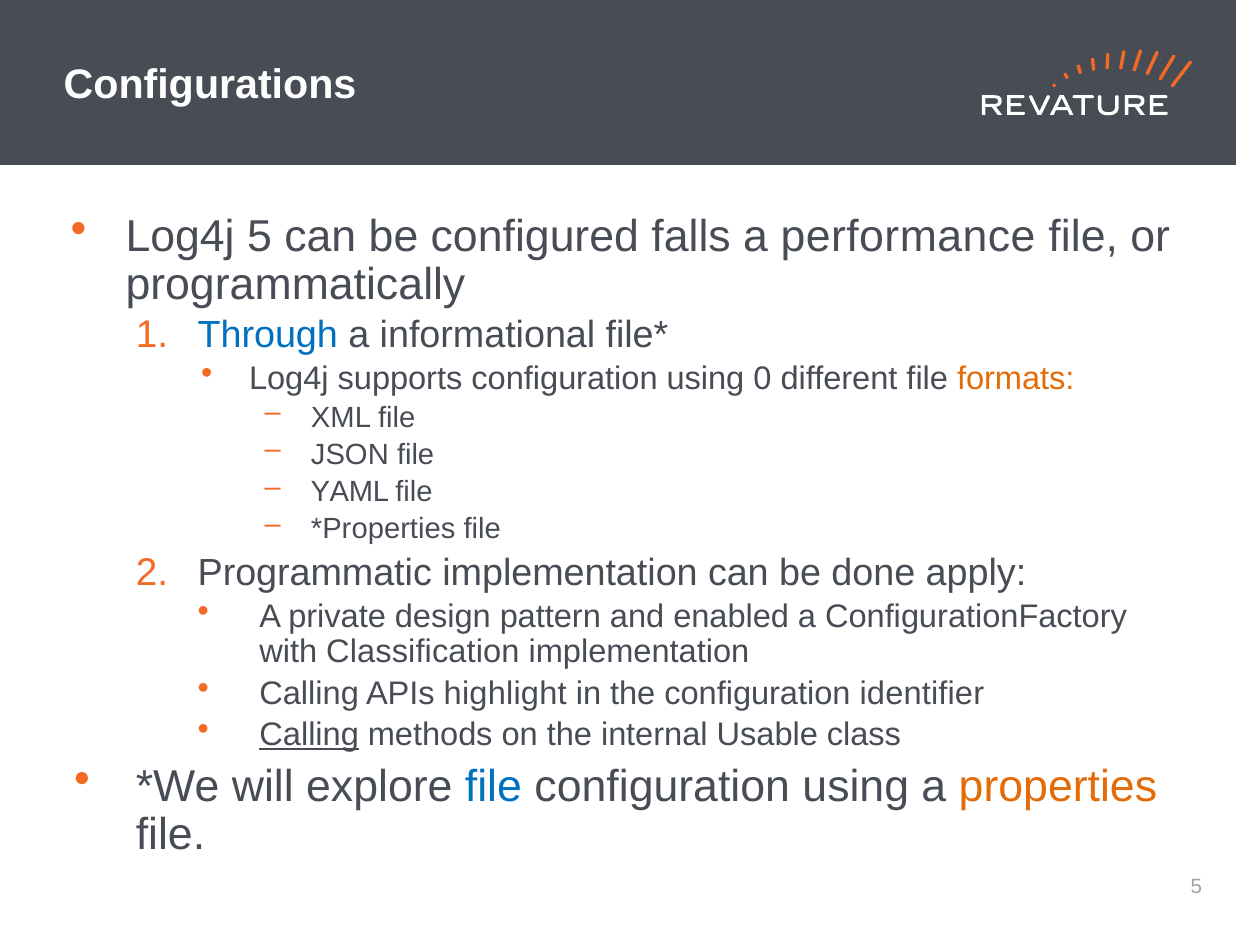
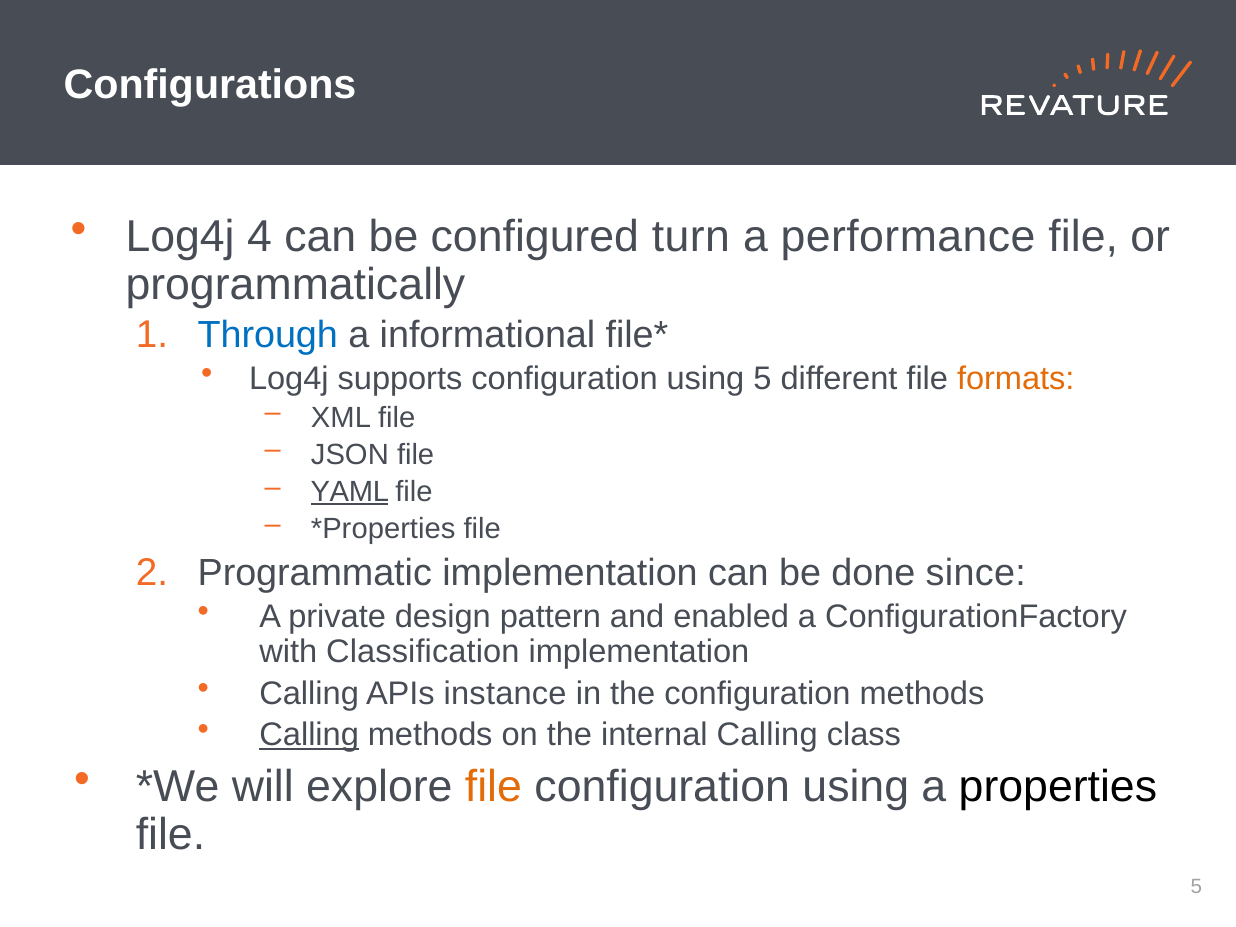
Log4j 5: 5 -> 4
falls: falls -> turn
using 0: 0 -> 5
YAML underline: none -> present
apply: apply -> since
highlight: highlight -> instance
configuration identifier: identifier -> methods
internal Usable: Usable -> Calling
file at (493, 787) colour: blue -> orange
properties colour: orange -> black
